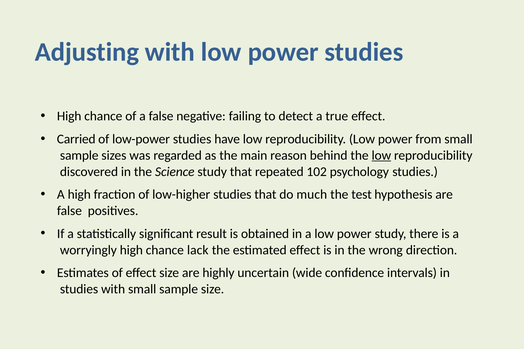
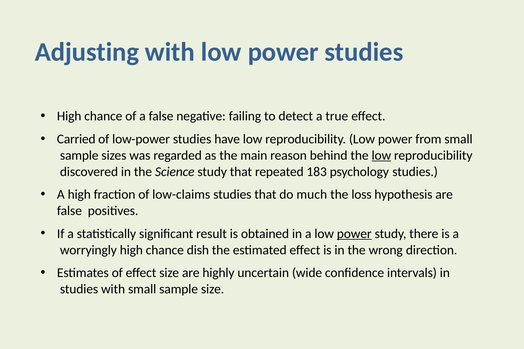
102: 102 -> 183
low-higher: low-higher -> low-claims
test: test -> loss
power at (354, 234) underline: none -> present
lack: lack -> dish
